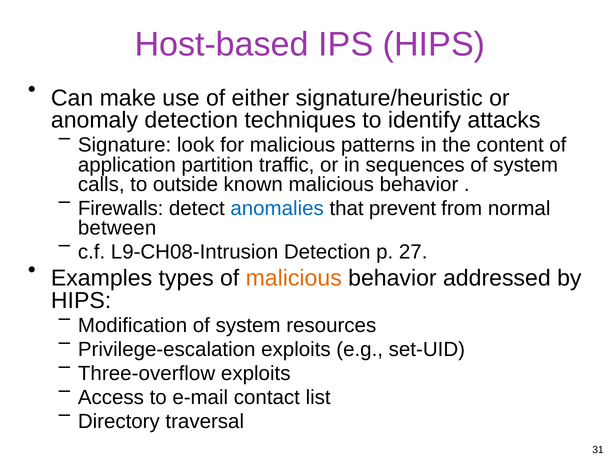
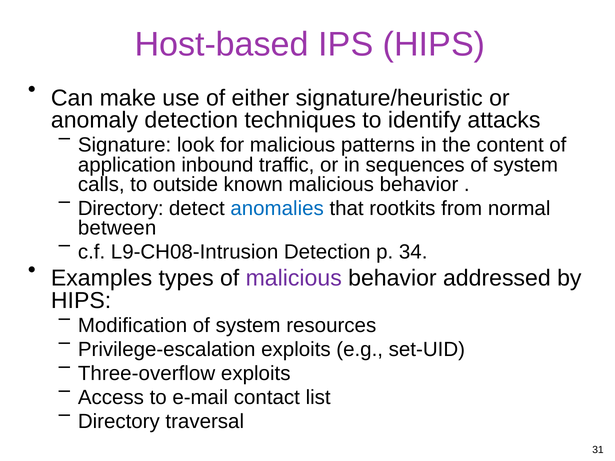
partition: partition -> inbound
Firewalls at (121, 209): Firewalls -> Directory
prevent: prevent -> rootkits
27: 27 -> 34
malicious at (294, 279) colour: orange -> purple
